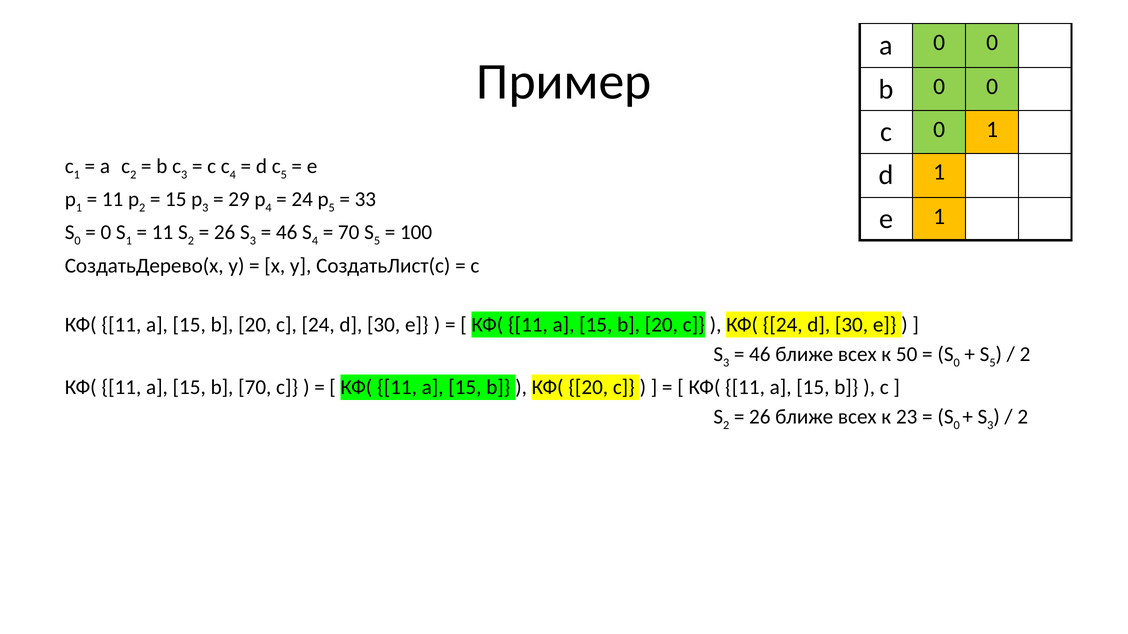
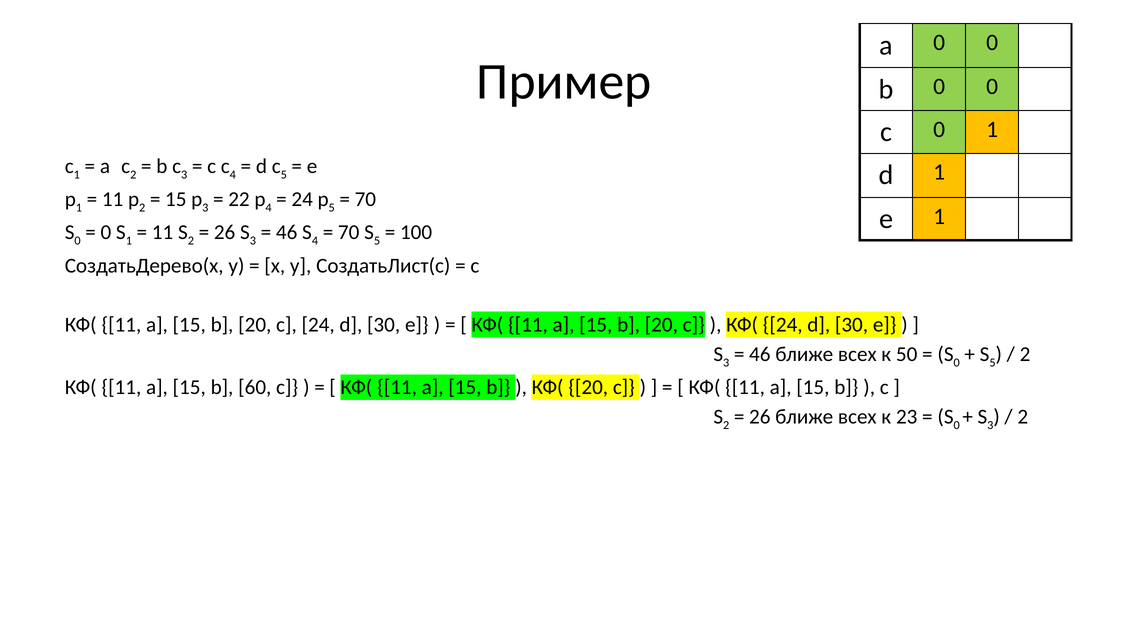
29: 29 -> 22
33 at (365, 200): 33 -> 70
b 70: 70 -> 60
